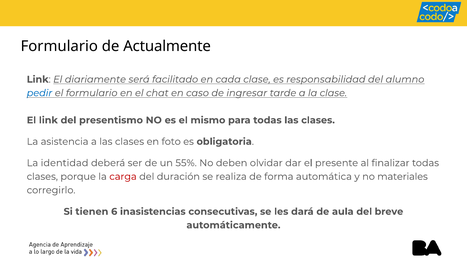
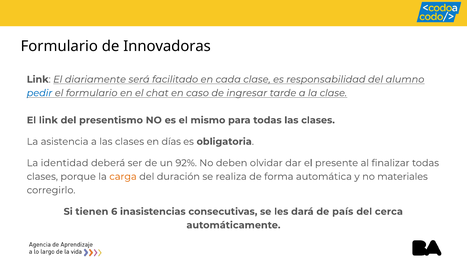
Actualmente: Actualmente -> Innovadoras
foto: foto -> días
55%: 55% -> 92%
carga colour: red -> orange
aula: aula -> país
breve: breve -> cerca
